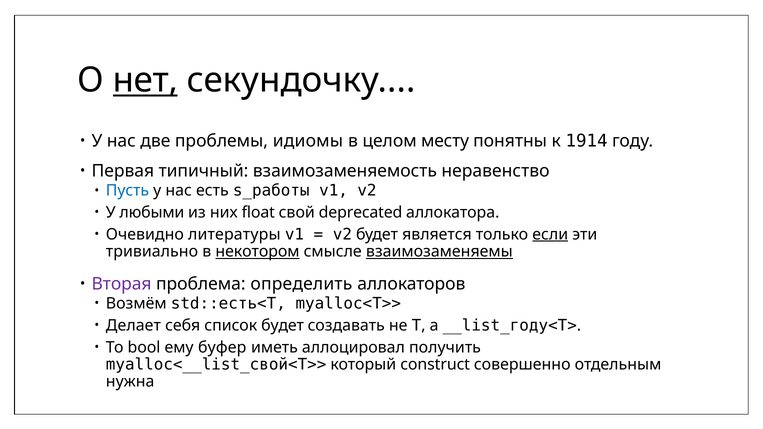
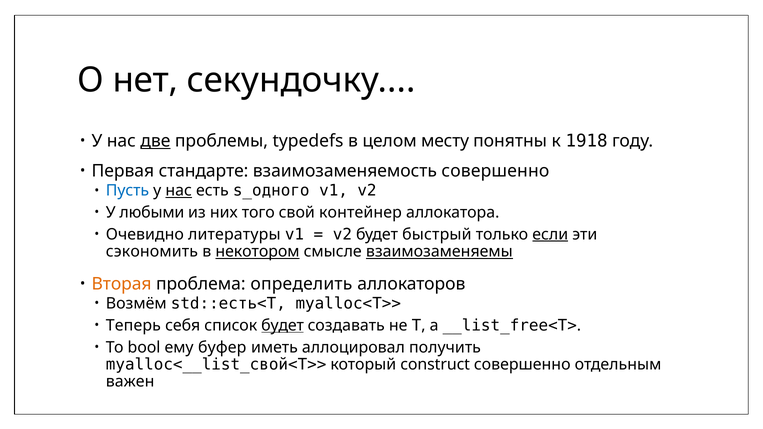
нет underline: present -> none
две underline: none -> present
идиомы: идиомы -> typedefs
1914: 1914 -> 1918
типичный: типичный -> стандарте
взаимозаменяемость неравенство: неравенство -> совершенно
нас at (179, 191) underline: none -> present
s_работы: s_работы -> s_одного
float: float -> того
deprecated: deprecated -> контейнер
является: является -> быстрый
тривиально: тривиально -> сэкономить
Вторая colour: purple -> orange
Делает: Делает -> Теперь
будет at (283, 326) underline: none -> present
__list_году<T>: __list_году<T> -> __list_free<T>
нужна: нужна -> важен
